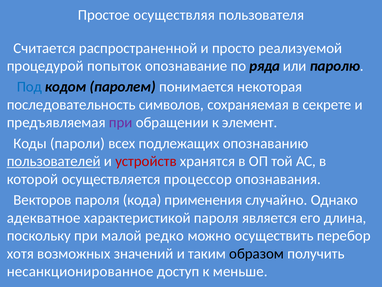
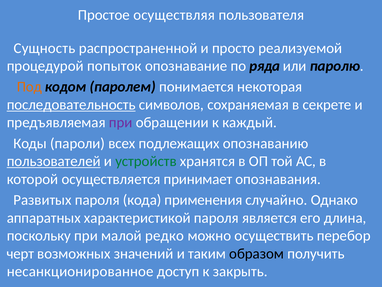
Считается: Считается -> Сущность
Под colour: blue -> orange
последовательность underline: none -> present
элемент: элемент -> каждый
устройств colour: red -> green
процессор: процессор -> принимает
Векторов: Векторов -> Развитых
адекватное: адекватное -> аппаратных
хотя: хотя -> черт
меньше: меньше -> закрыть
